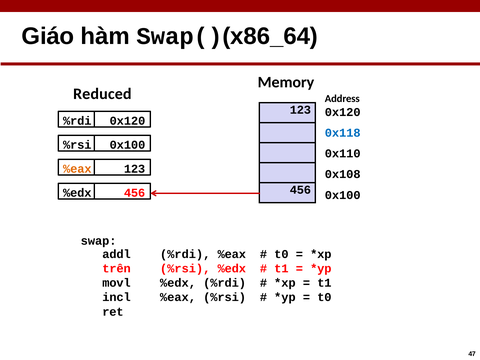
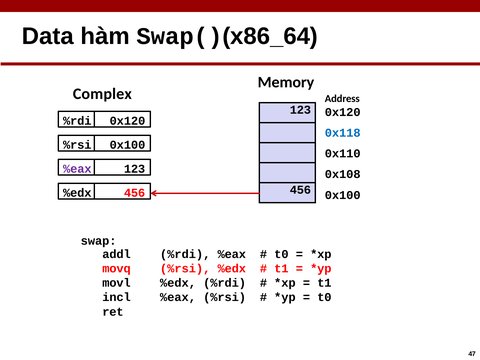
Giáo: Giáo -> Data
Reduced: Reduced -> Complex
%eax at (77, 169) colour: orange -> purple
trên: trên -> movq
